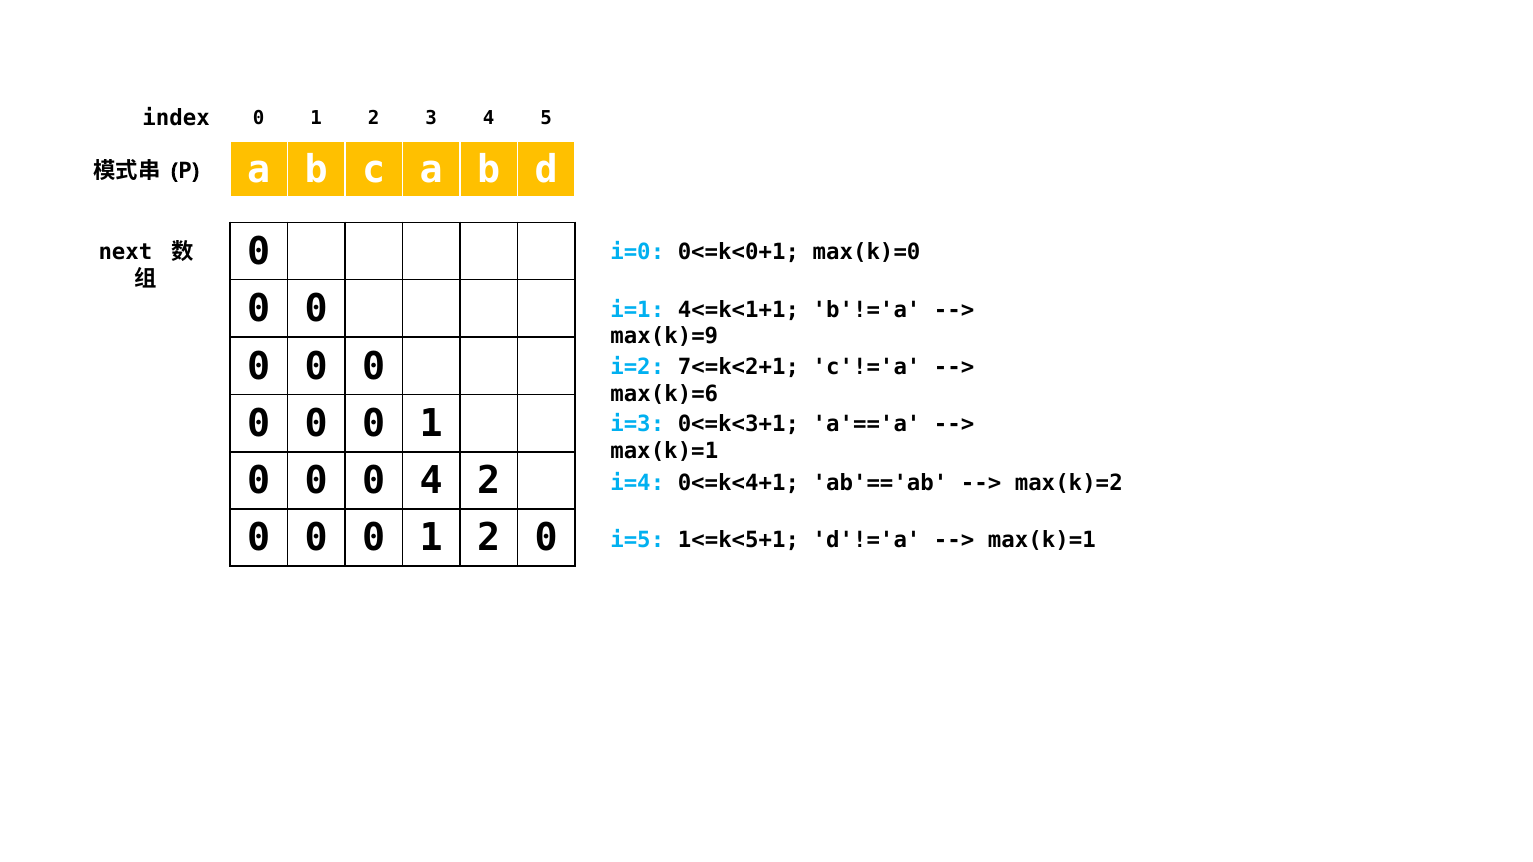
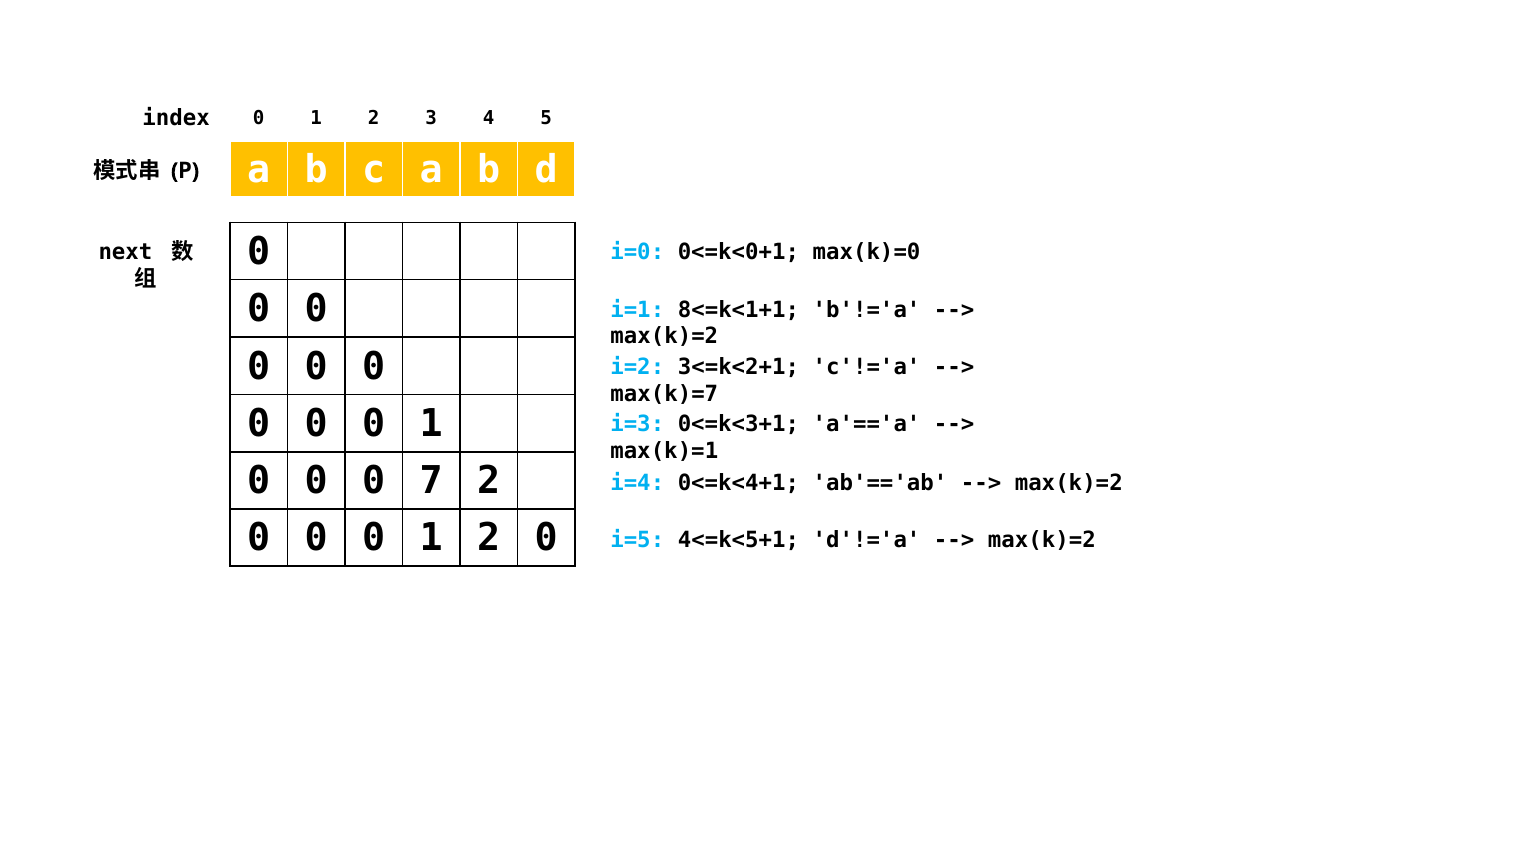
4<=k<1+1: 4<=k<1+1 -> 8<=k<1+1
max(k)=9 at (664, 337): max(k)=9 -> max(k)=2
7<=k<2+1: 7<=k<2+1 -> 3<=k<2+1
max(k)=6: max(k)=6 -> max(k)=7
0 4: 4 -> 7
1<=k<5+1: 1<=k<5+1 -> 4<=k<5+1
max(k)=1 at (1042, 541): max(k)=1 -> max(k)=2
